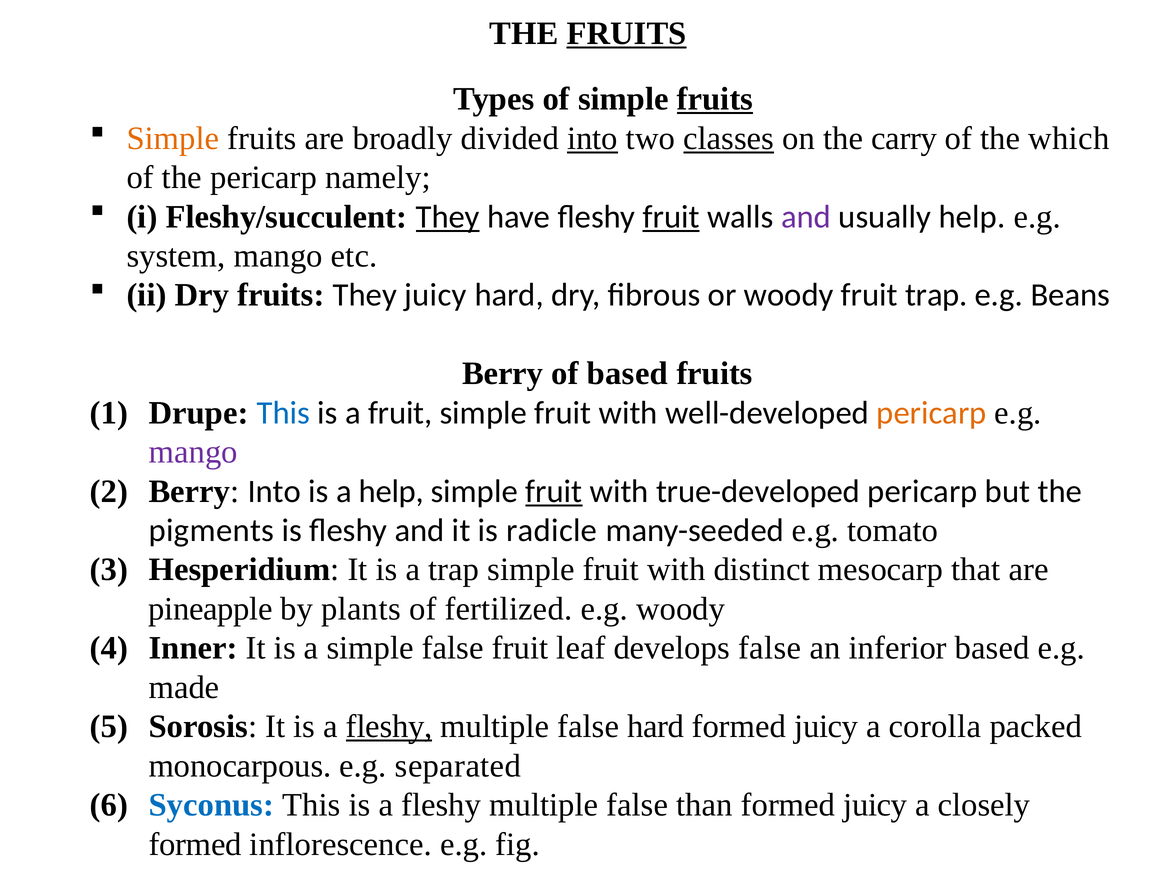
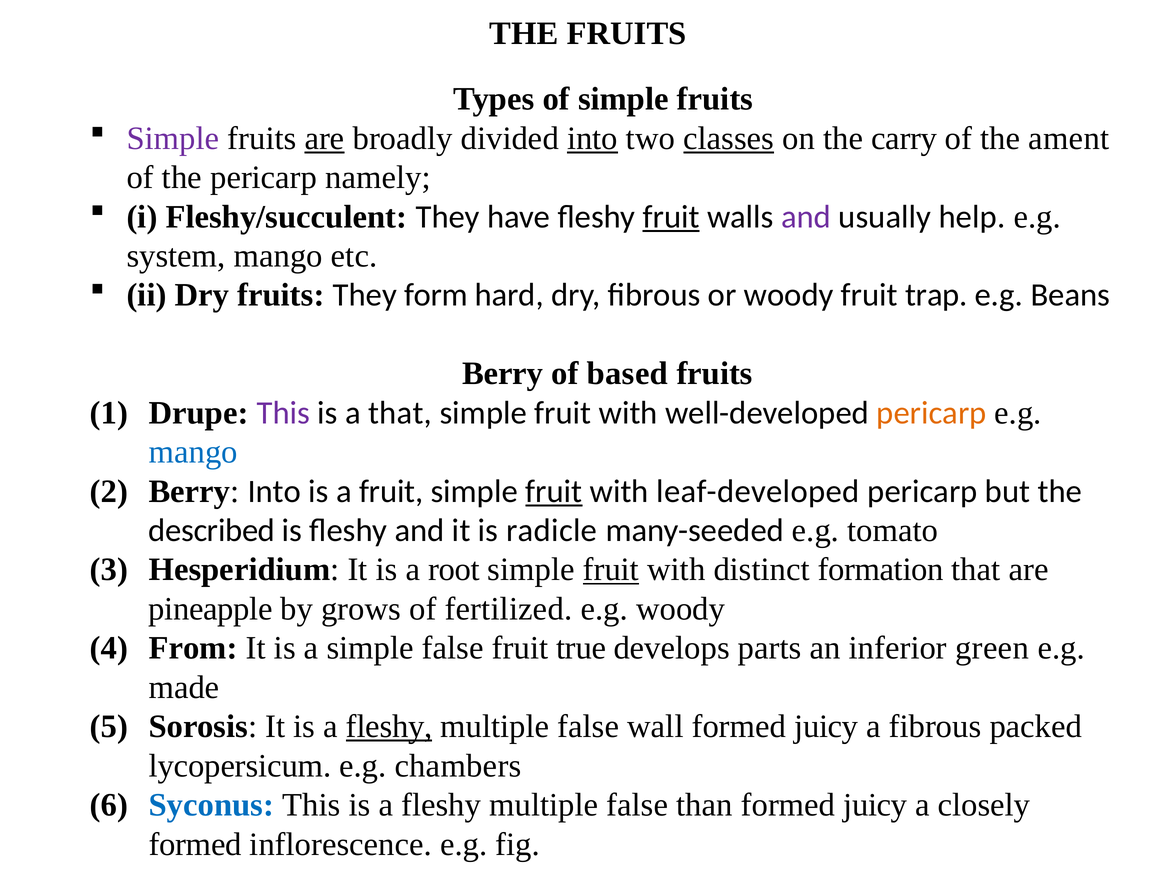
FRUITS at (627, 34) underline: present -> none
fruits at (715, 99) underline: present -> none
Simple at (173, 138) colour: orange -> purple
are at (325, 138) underline: none -> present
which: which -> ament
They at (448, 217) underline: present -> none
They juicy: juicy -> form
This at (283, 413) colour: blue -> purple
a fruit: fruit -> that
mango at (193, 452) colour: purple -> blue
a help: help -> fruit
true-developed: true-developed -> leaf-developed
pigments: pigments -> described
a trap: trap -> root
fruit at (611, 570) underline: none -> present
mesocarp: mesocarp -> formation
plants: plants -> grows
Inner: Inner -> From
leaf: leaf -> true
develops false: false -> parts
inferior based: based -> green
false hard: hard -> wall
a corolla: corolla -> fibrous
monocarpous: monocarpous -> lycopersicum
separated: separated -> chambers
